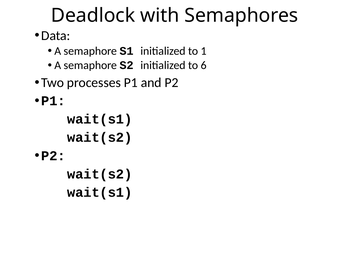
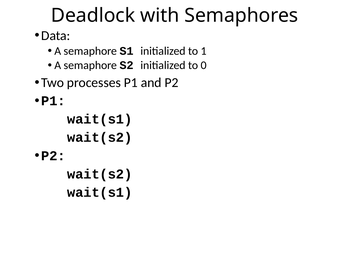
6: 6 -> 0
